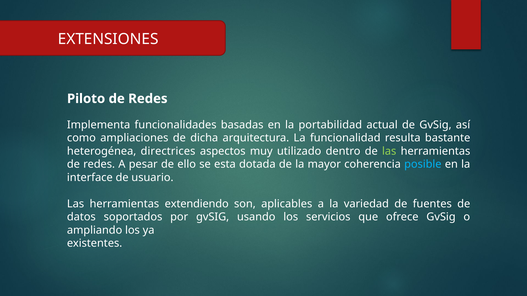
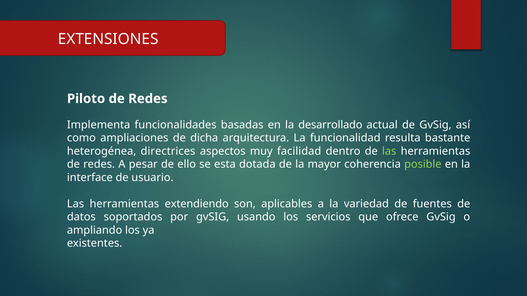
portabilidad: portabilidad -> desarrollado
utilizado: utilizado -> facilidad
posible colour: light blue -> light green
